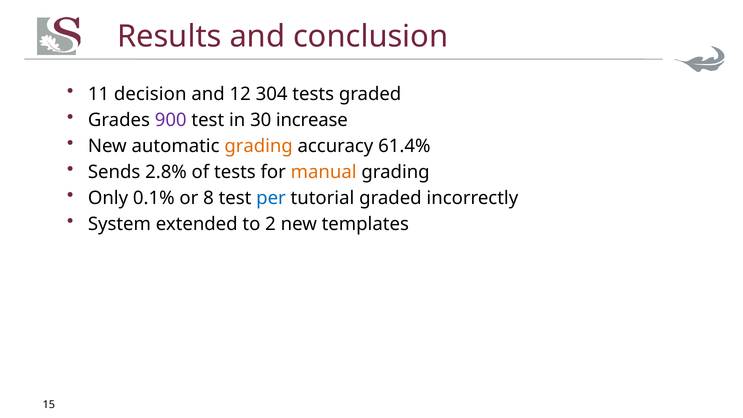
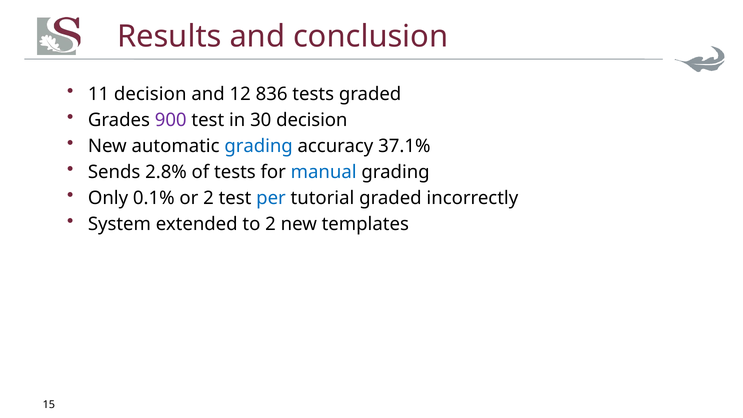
304: 304 -> 836
30 increase: increase -> decision
grading at (259, 146) colour: orange -> blue
61.4%: 61.4% -> 37.1%
manual colour: orange -> blue
or 8: 8 -> 2
